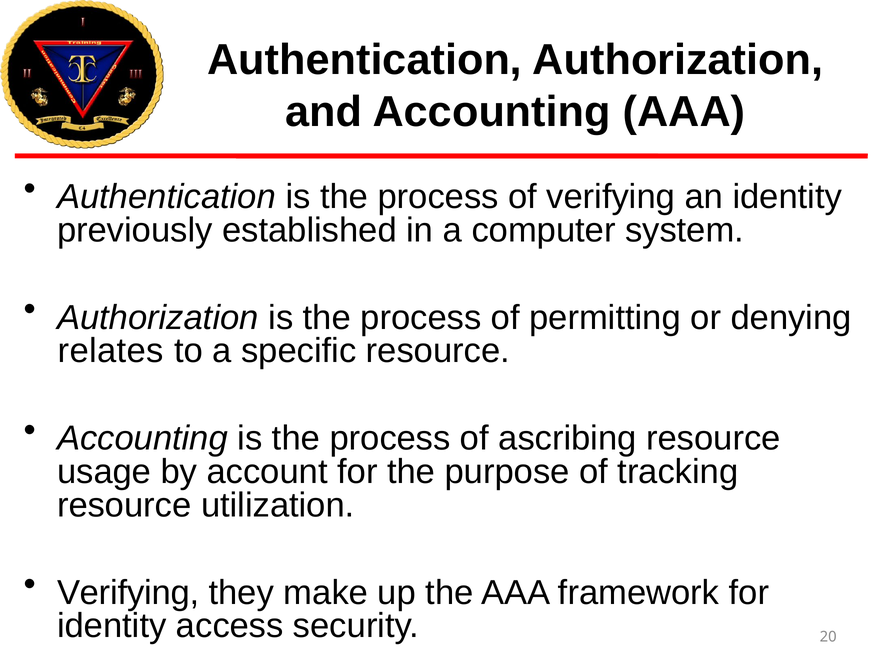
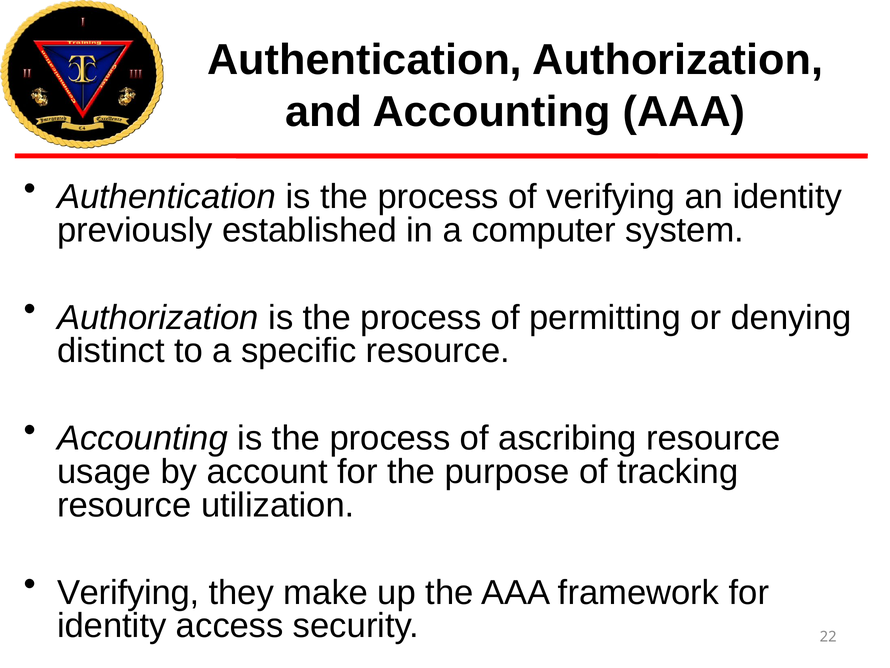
relates: relates -> distinct
20: 20 -> 22
